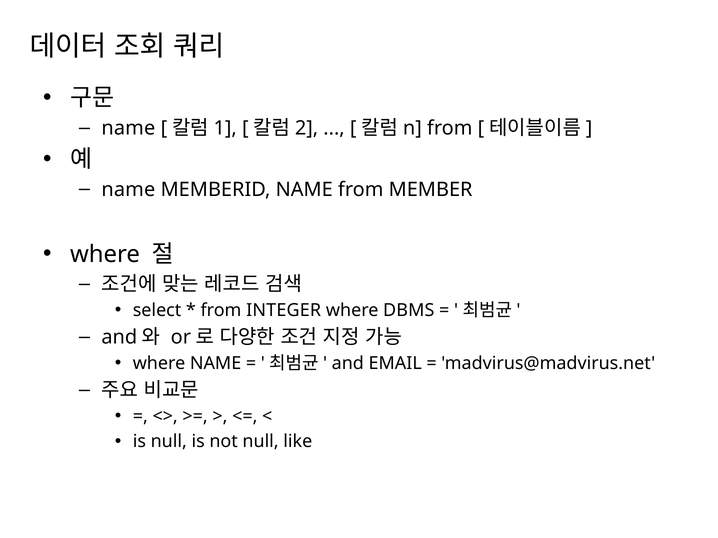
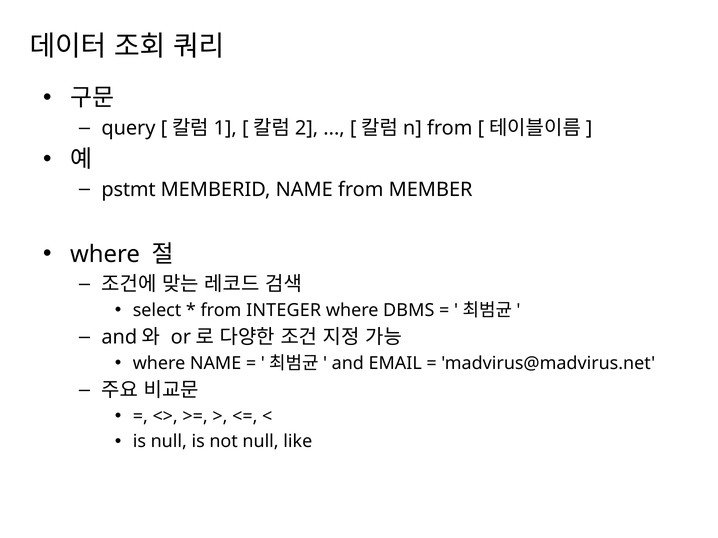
name at (128, 128): name -> query
name at (128, 190): name -> pstmt
